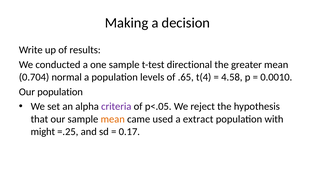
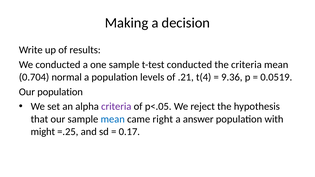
t-test directional: directional -> conducted
the greater: greater -> criteria
.65: .65 -> .21
4.58: 4.58 -> 9.36
0.0010: 0.0010 -> 0.0519
mean at (113, 119) colour: orange -> blue
used: used -> right
extract: extract -> answer
